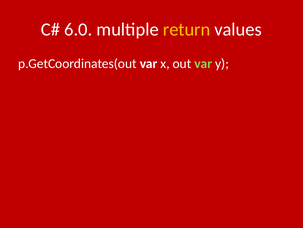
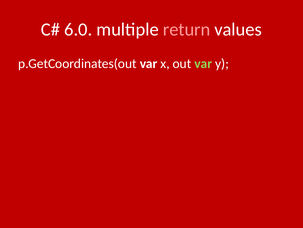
return colour: yellow -> pink
